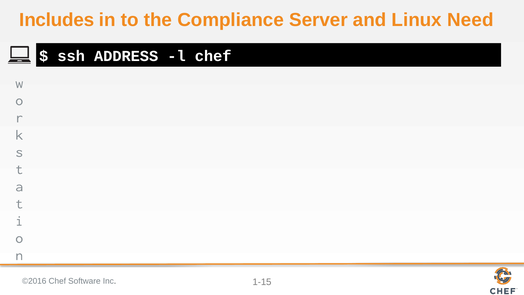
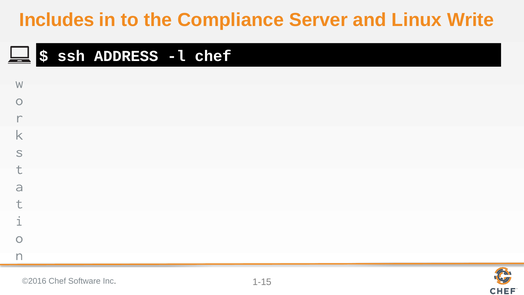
Need: Need -> Write
